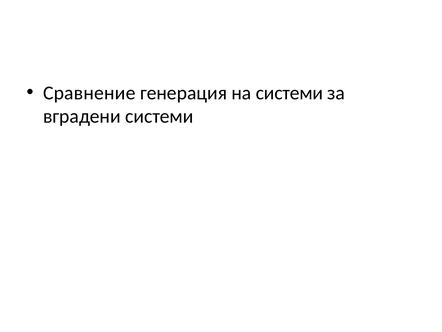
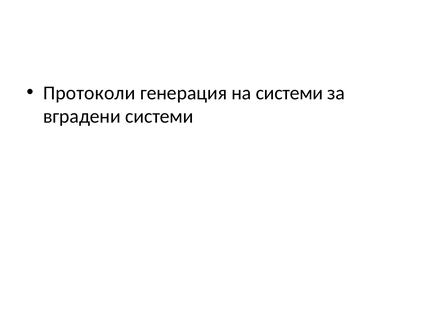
Сравнение: Сравнение -> Протоколи
